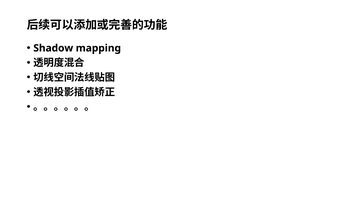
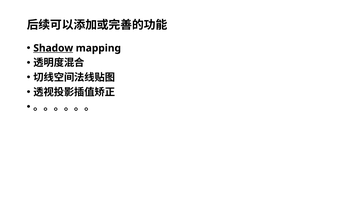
Shadow underline: none -> present
